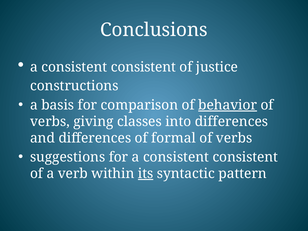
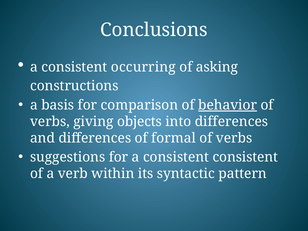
consistent at (143, 67): consistent -> occurring
justice: justice -> asking
classes: classes -> objects
its underline: present -> none
